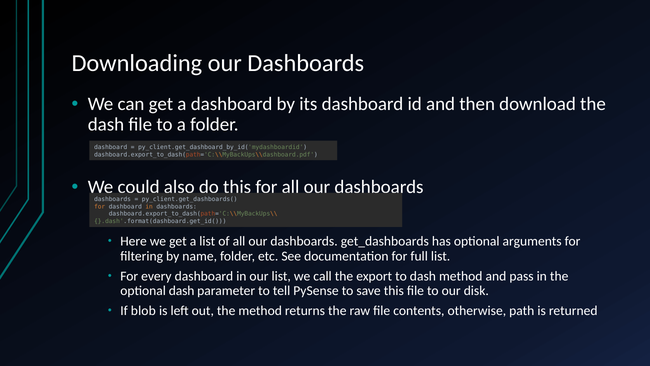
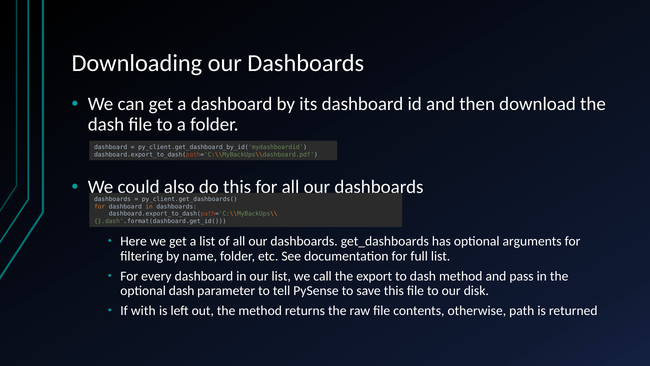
blob: blob -> with
